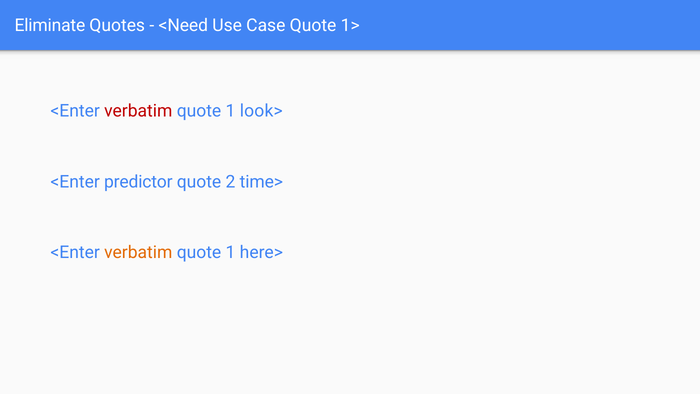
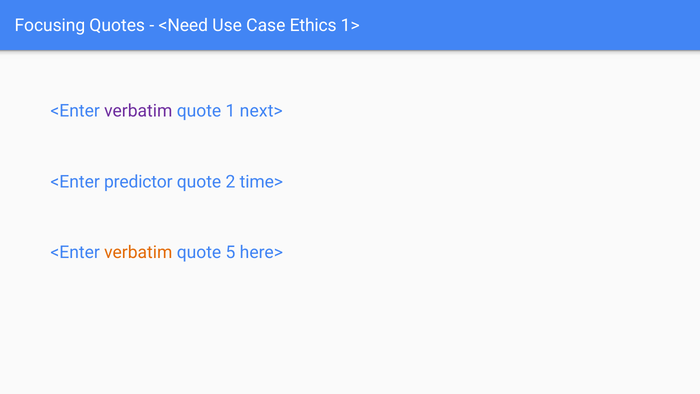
Eliminate: Eliminate -> Focusing
Case Quote: Quote -> Ethics
verbatim at (138, 111) colour: red -> purple
look>: look> -> next>
1 at (231, 253): 1 -> 5
